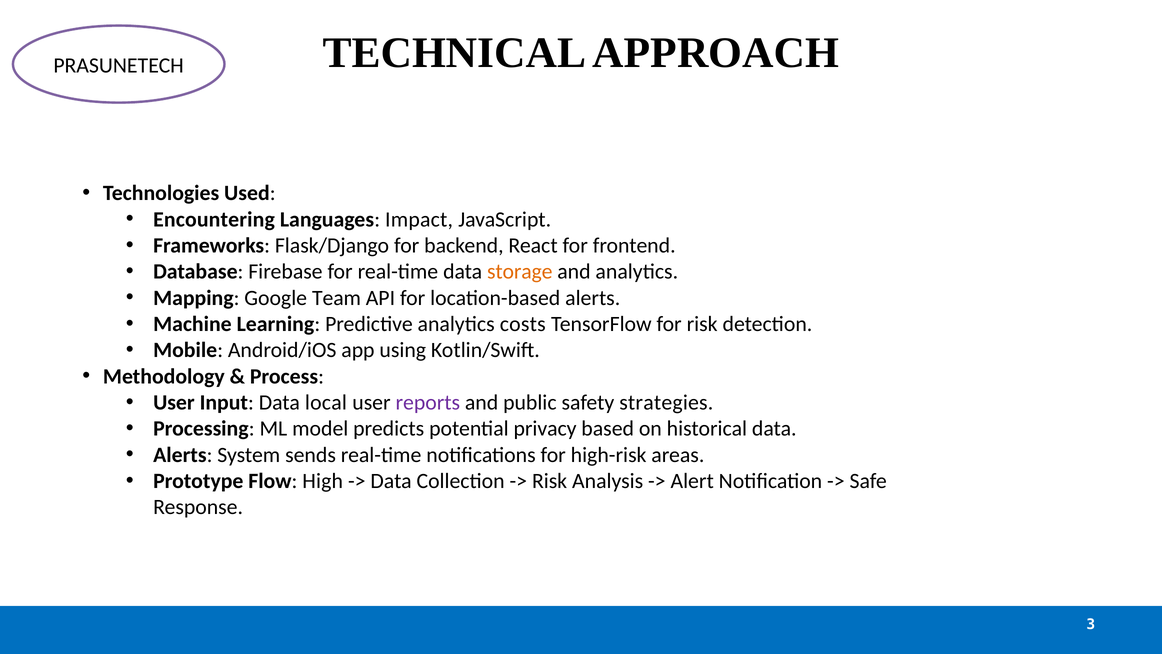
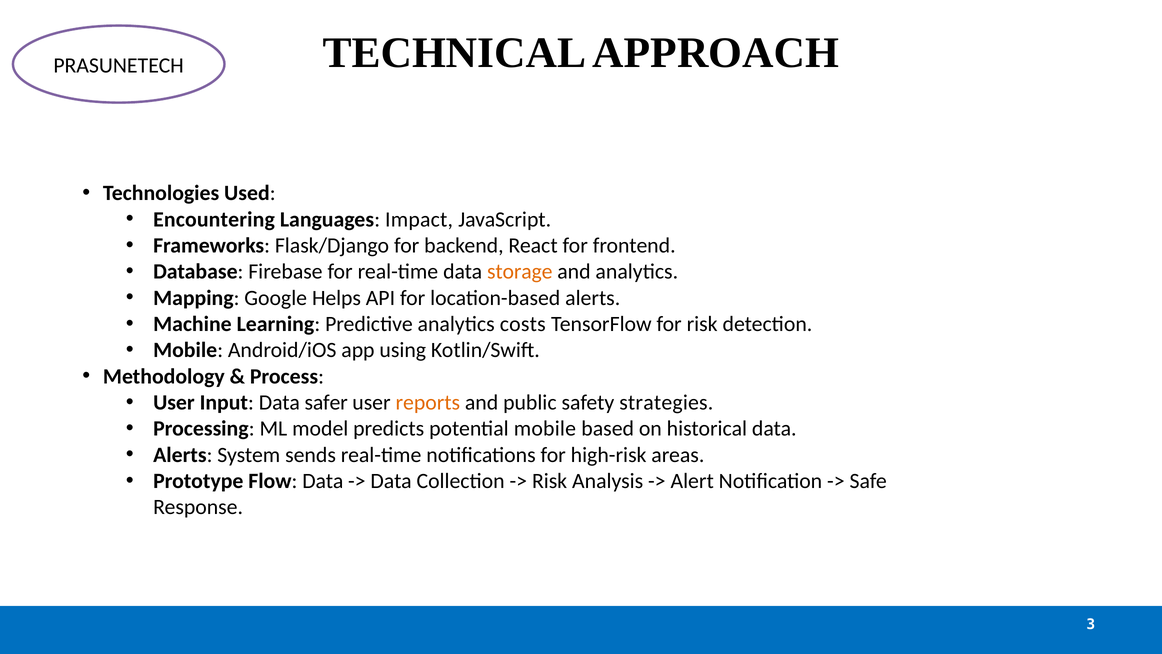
Team: Team -> Helps
local: local -> safer
reports colour: purple -> orange
potential privacy: privacy -> mobile
Flow High: High -> Data
